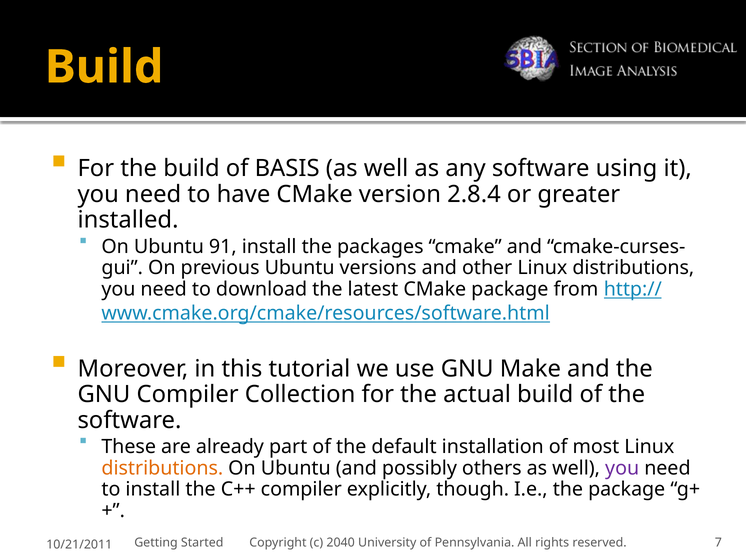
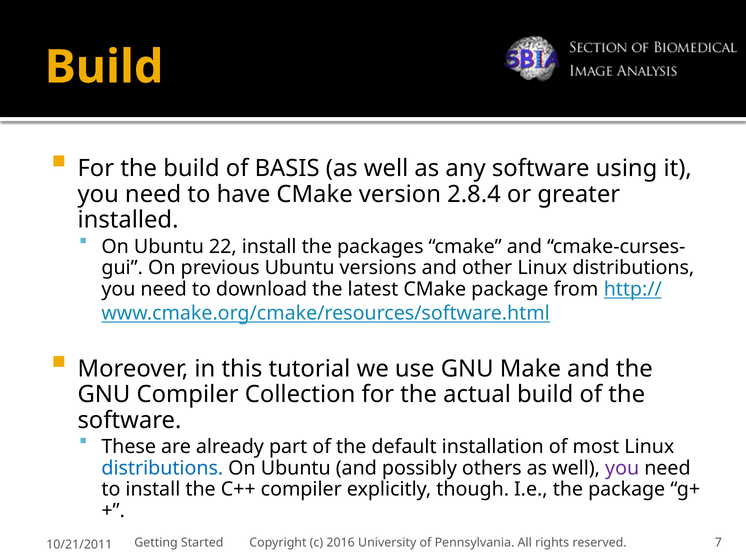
91: 91 -> 22
distributions at (162, 468) colour: orange -> blue
2040: 2040 -> 2016
